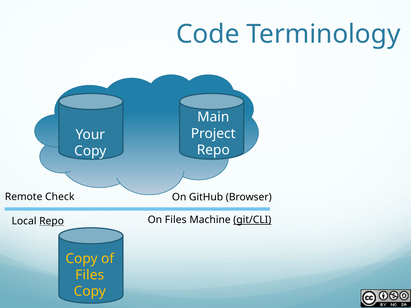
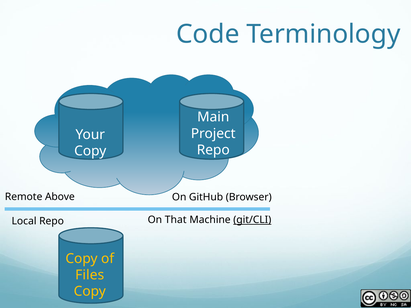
Check: Check -> Above
On Files: Files -> That
Repo at (52, 221) underline: present -> none
